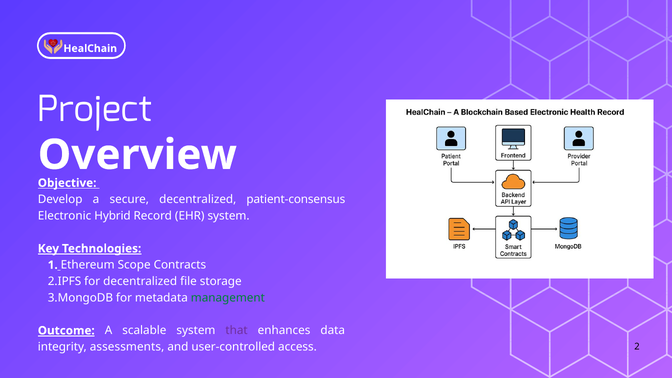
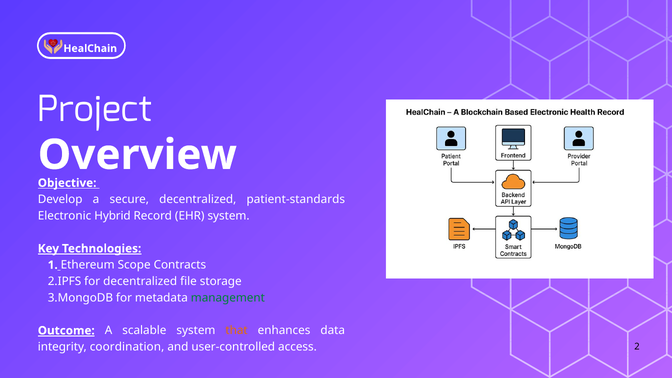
patient-consensus: patient-consensus -> patient-standards
that colour: purple -> orange
assessments: assessments -> coordination
